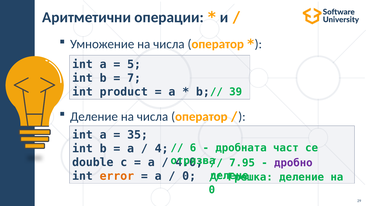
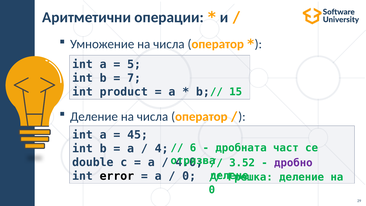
39: 39 -> 15
35: 35 -> 45
7.95: 7.95 -> 3.52
error colour: orange -> black
